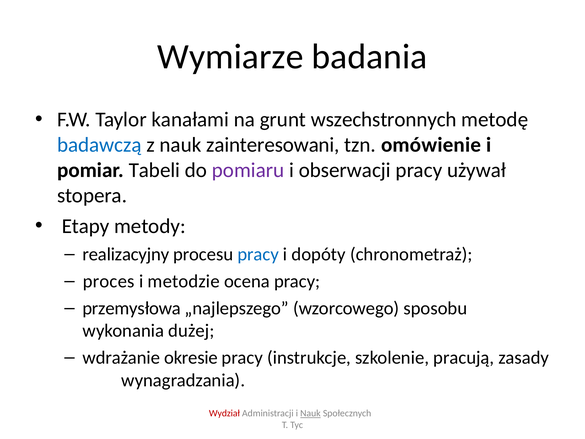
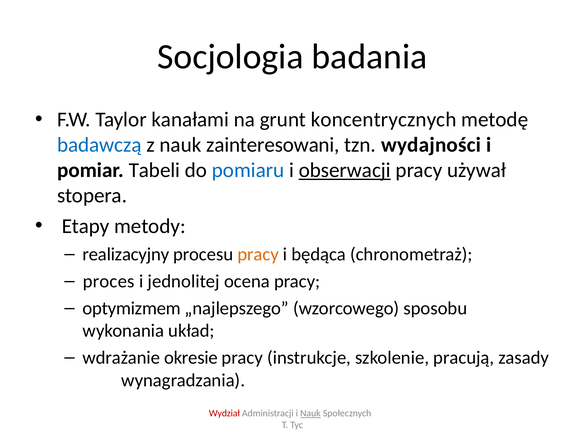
Wymiarze: Wymiarze -> Socjologia
wszechstronnych: wszechstronnych -> koncentrycznych
omówienie: omówienie -> wydajności
pomiaru colour: purple -> blue
obserwacji underline: none -> present
pracy at (258, 254) colour: blue -> orange
dopóty: dopóty -> będąca
metodzie: metodzie -> jednolitej
przemysłowa: przemysłowa -> optymizmem
dużej: dużej -> układ
